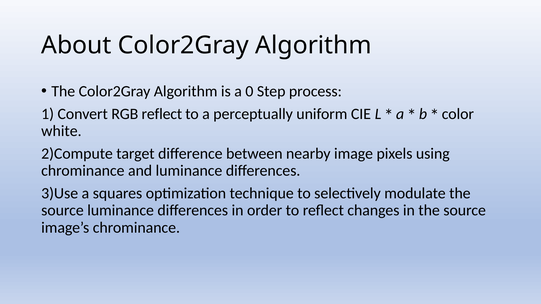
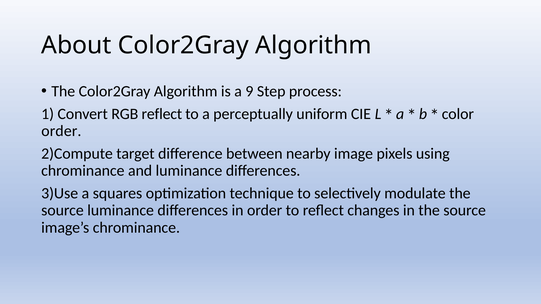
0: 0 -> 9
white at (61, 131): white -> order
